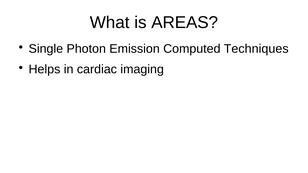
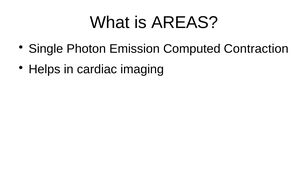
Techniques: Techniques -> Contraction
